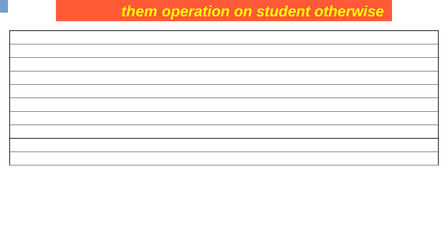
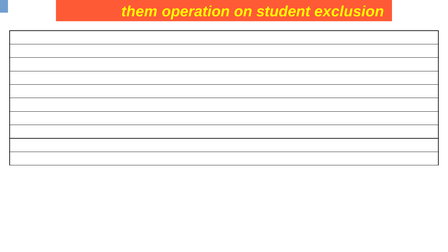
otherwise: otherwise -> exclusion
